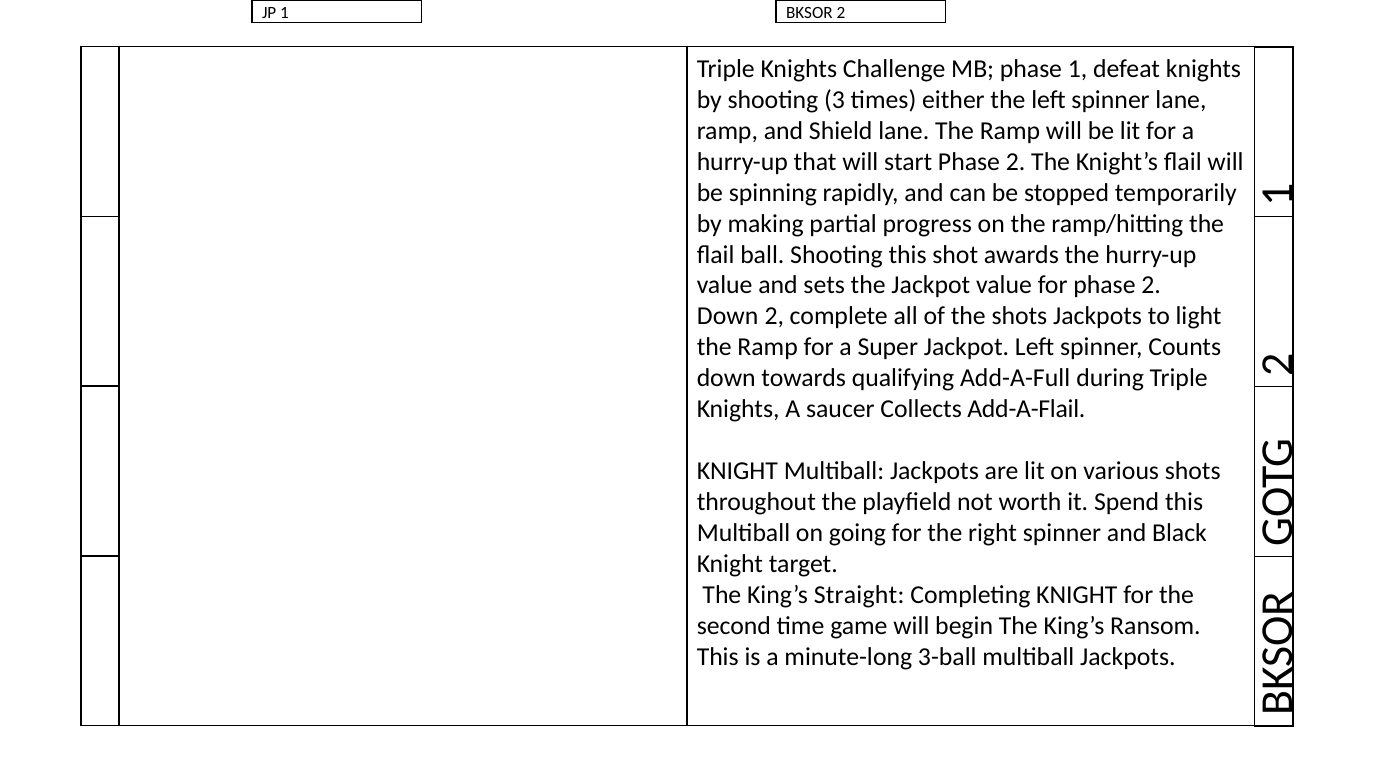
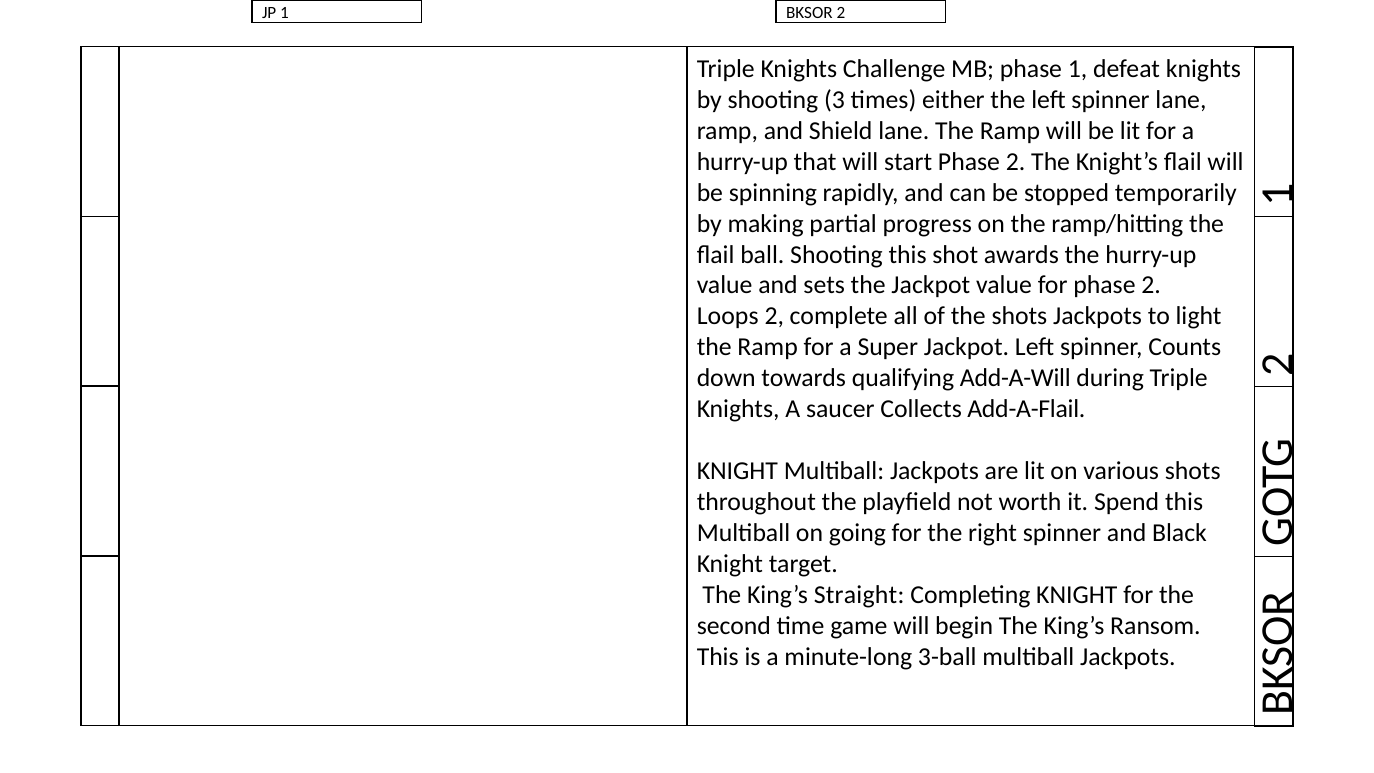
Down at (728, 316): Down -> Loops
Add-A-Full: Add-A-Full -> Add-A-Will
